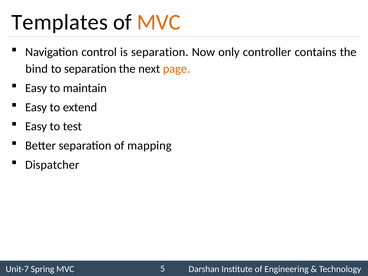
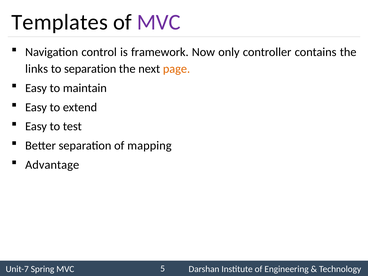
MVC at (159, 22) colour: orange -> purple
is separation: separation -> framework
bind: bind -> links
Dispatcher: Dispatcher -> Advantage
